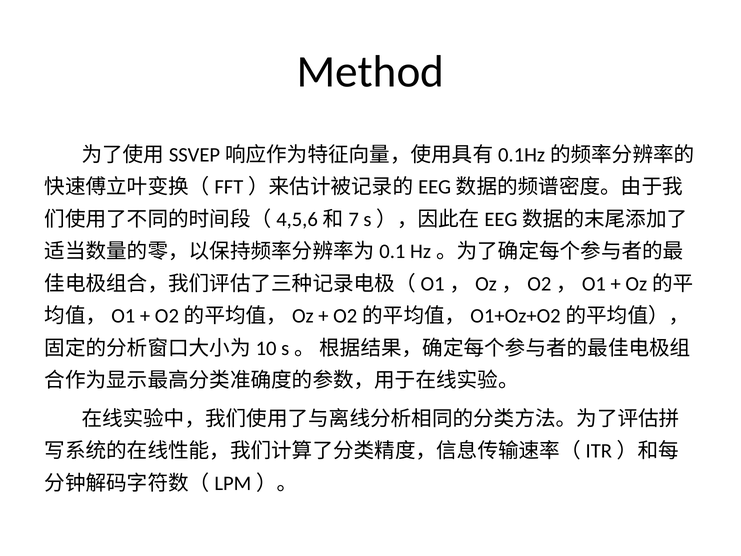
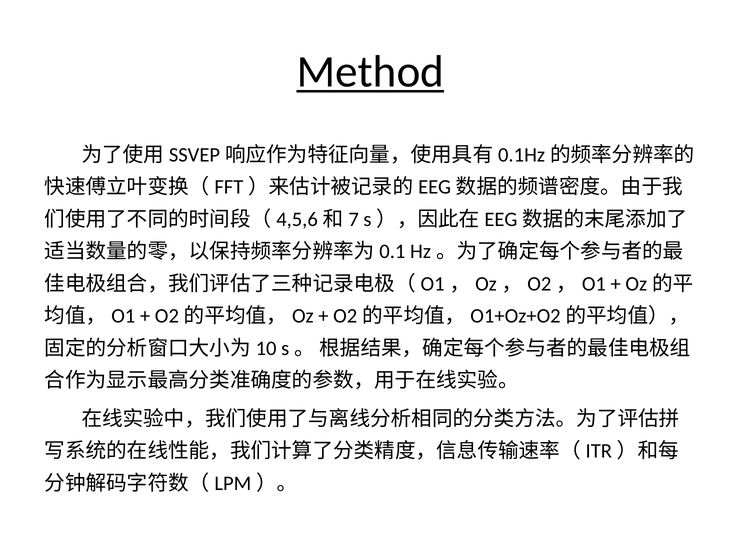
Method underline: none -> present
